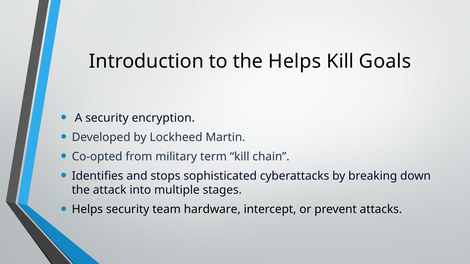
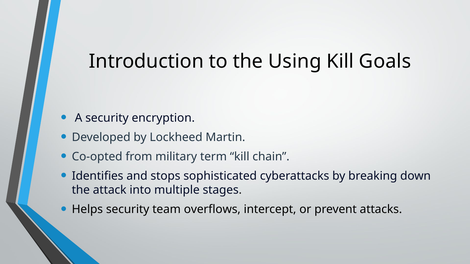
the Helps: Helps -> Using
hardware: hardware -> overflows
